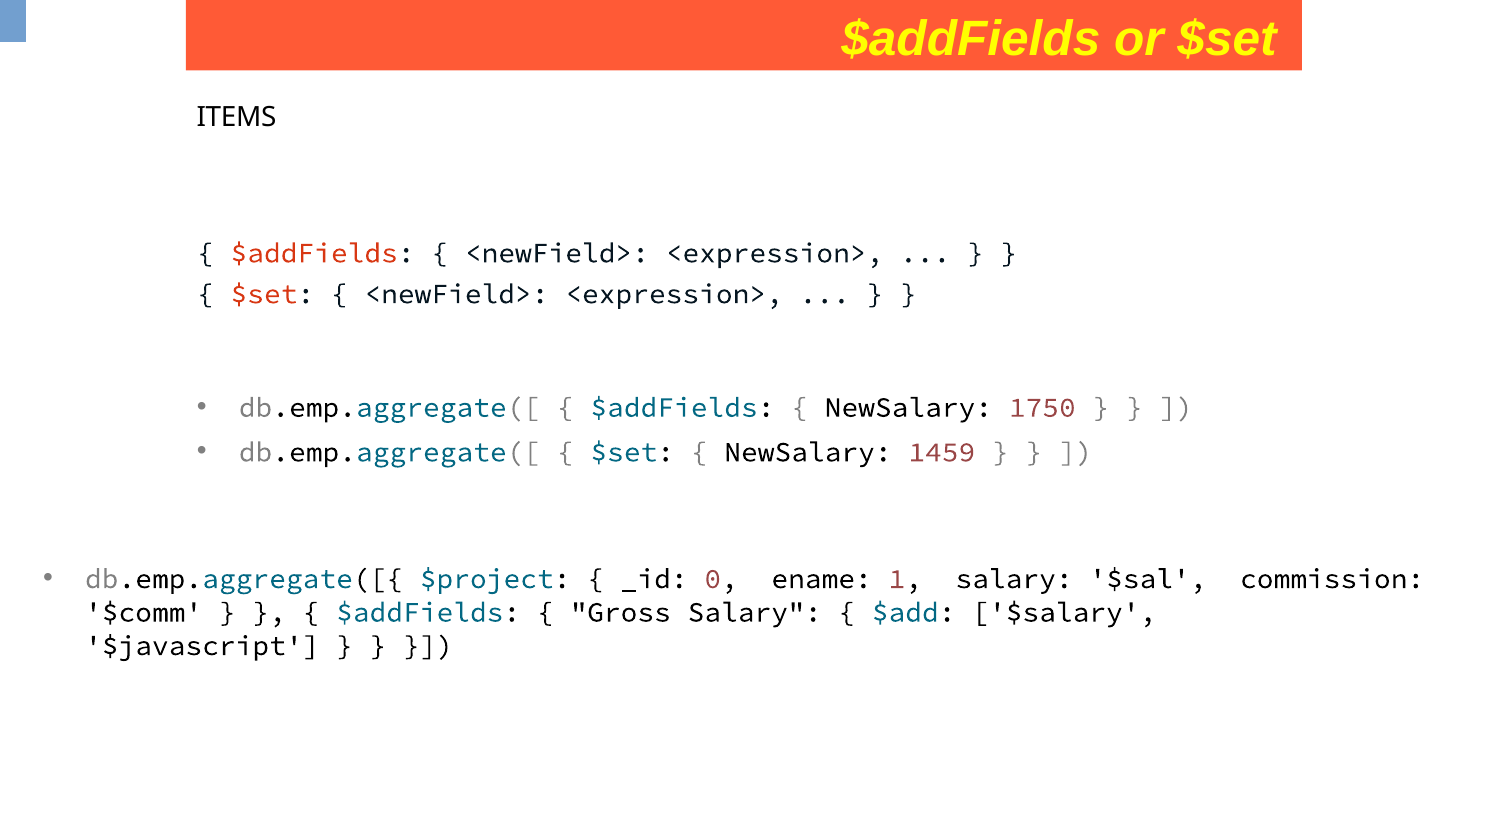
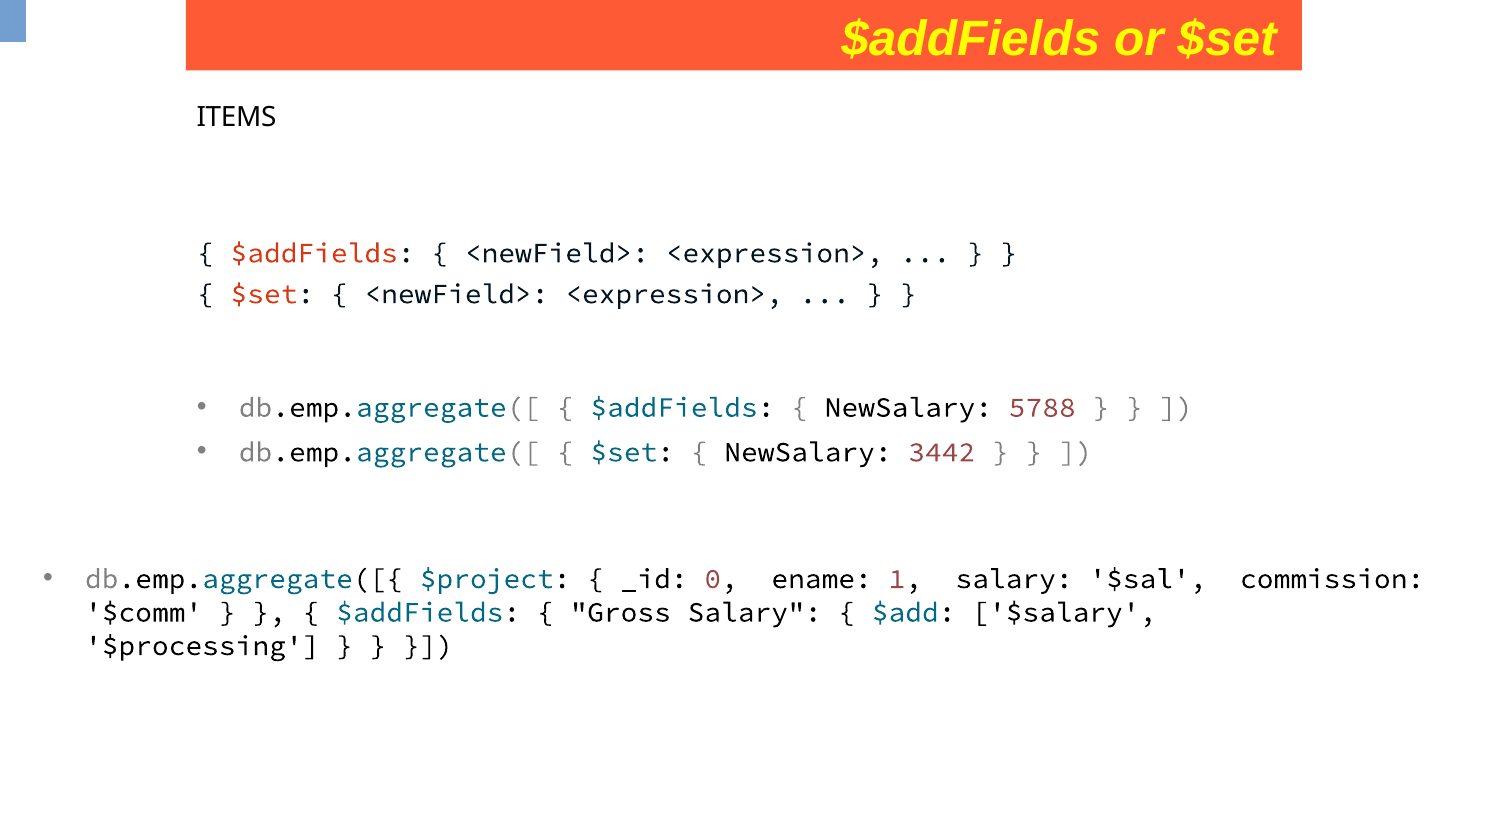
1750: 1750 -> 5788
1459: 1459 -> 3442
$javascript: $javascript -> $processing
